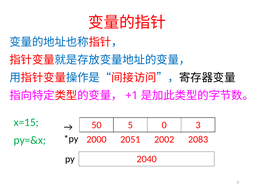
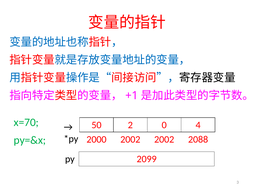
x=15: x=15 -> x=70
5: 5 -> 2
0 3: 3 -> 4
2000 2051: 2051 -> 2002
2083: 2083 -> 2088
2040: 2040 -> 2099
